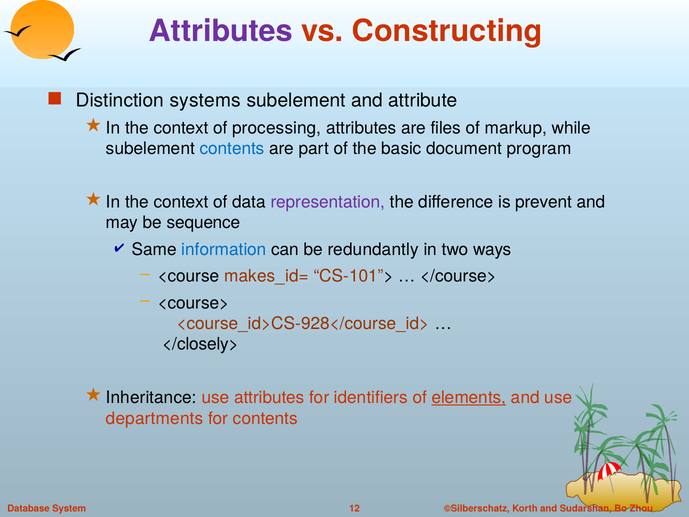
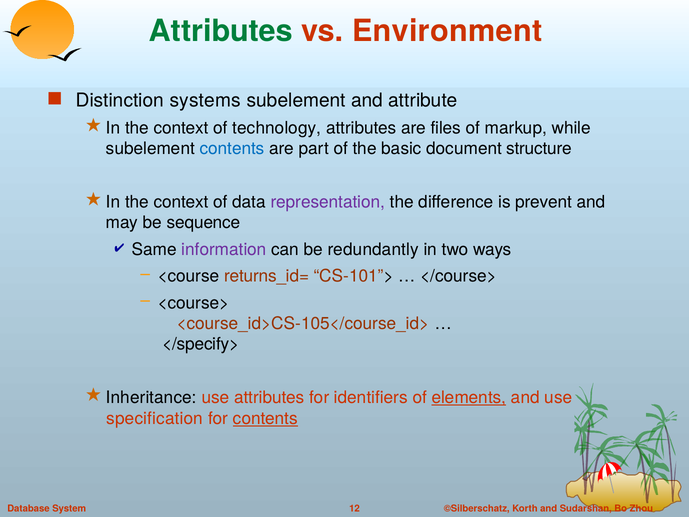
Attributes at (221, 31) colour: purple -> green
Constructing: Constructing -> Environment
processing: processing -> technology
program: program -> structure
information colour: blue -> purple
makes_id=: makes_id= -> returns_id=
<course_id>CS-928</course_id>: <course_id>CS-928</course_id> -> <course_id>CS-105</course_id>
</closely>: </closely> -> </specify>
departments: departments -> specification
contents at (265, 418) underline: none -> present
